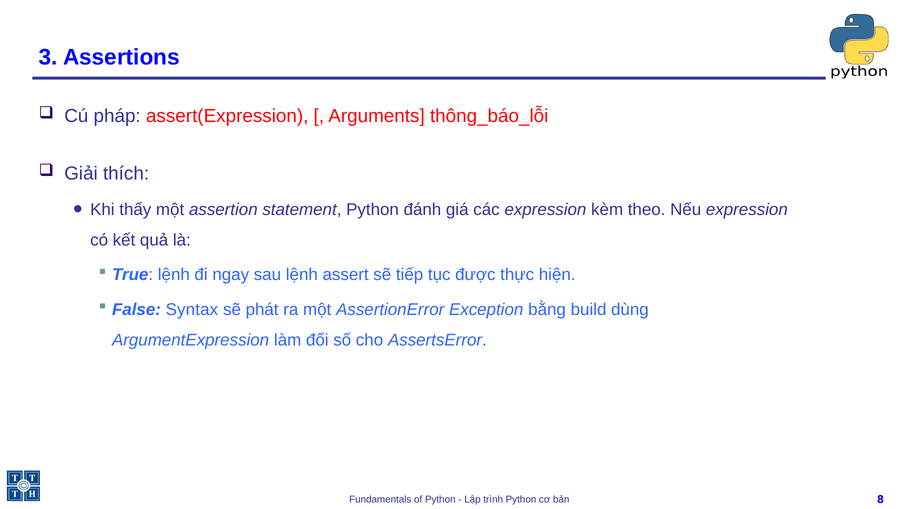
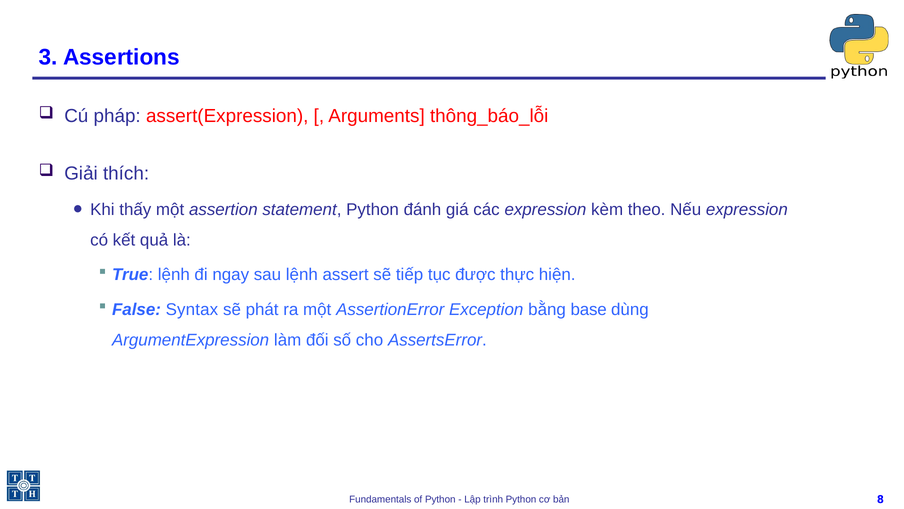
build: build -> base
